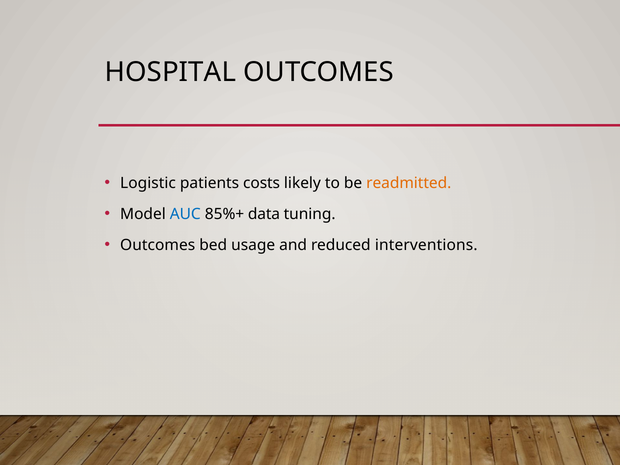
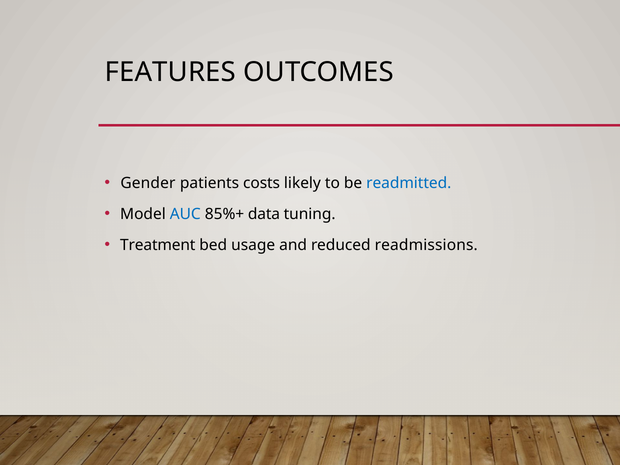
HOSPITAL: HOSPITAL -> FEATURES
Logistic: Logistic -> Gender
readmitted colour: orange -> blue
Outcomes at (158, 245): Outcomes -> Treatment
interventions: interventions -> readmissions
